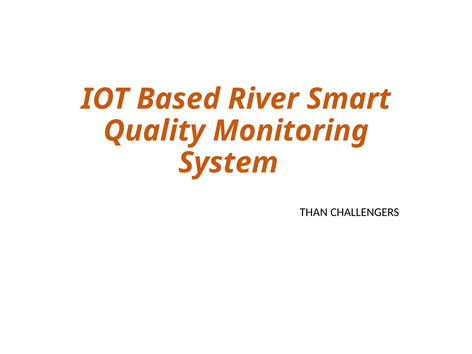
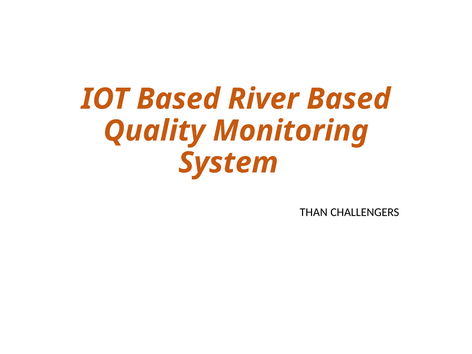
River Smart: Smart -> Based
